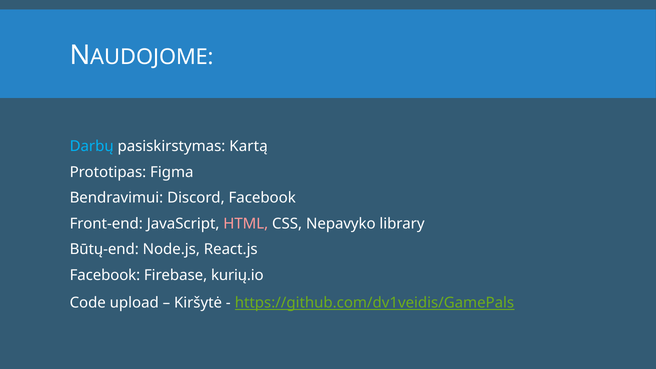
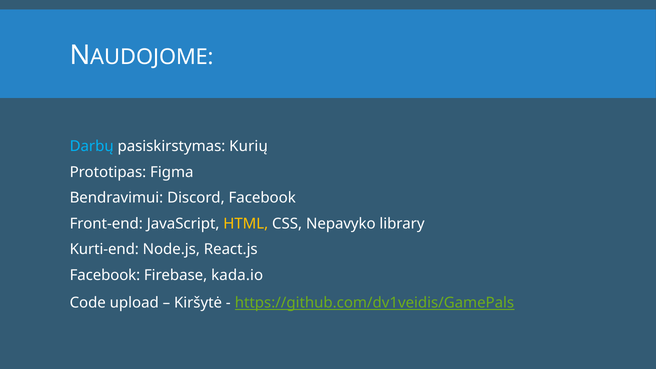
Kartą: Kartą -> Kurių
HTML colour: pink -> yellow
Būtų-end: Būtų-end -> Kurti-end
kurių.io: kurių.io -> kada.io
